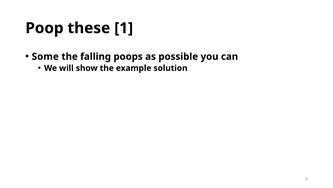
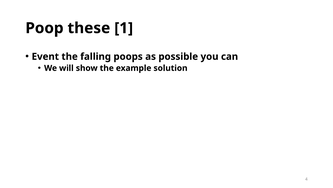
Some: Some -> Event
